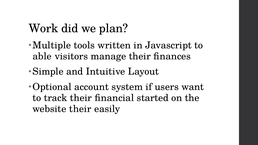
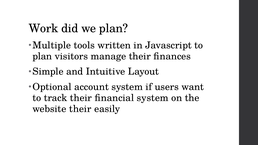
able at (42, 56): able -> plan
financial started: started -> system
